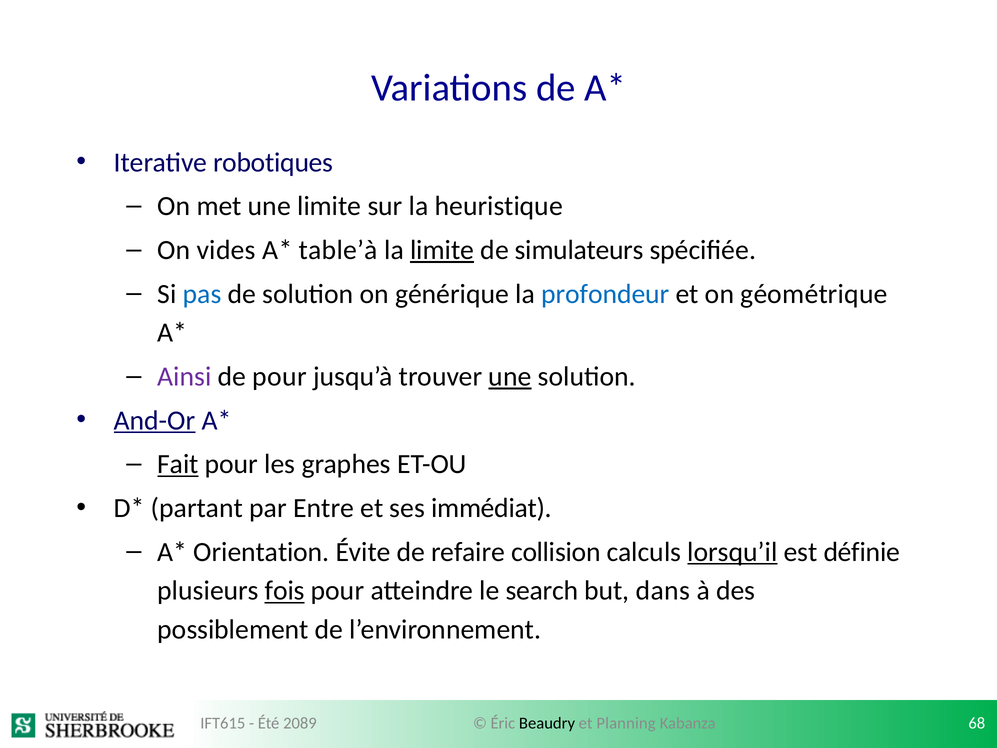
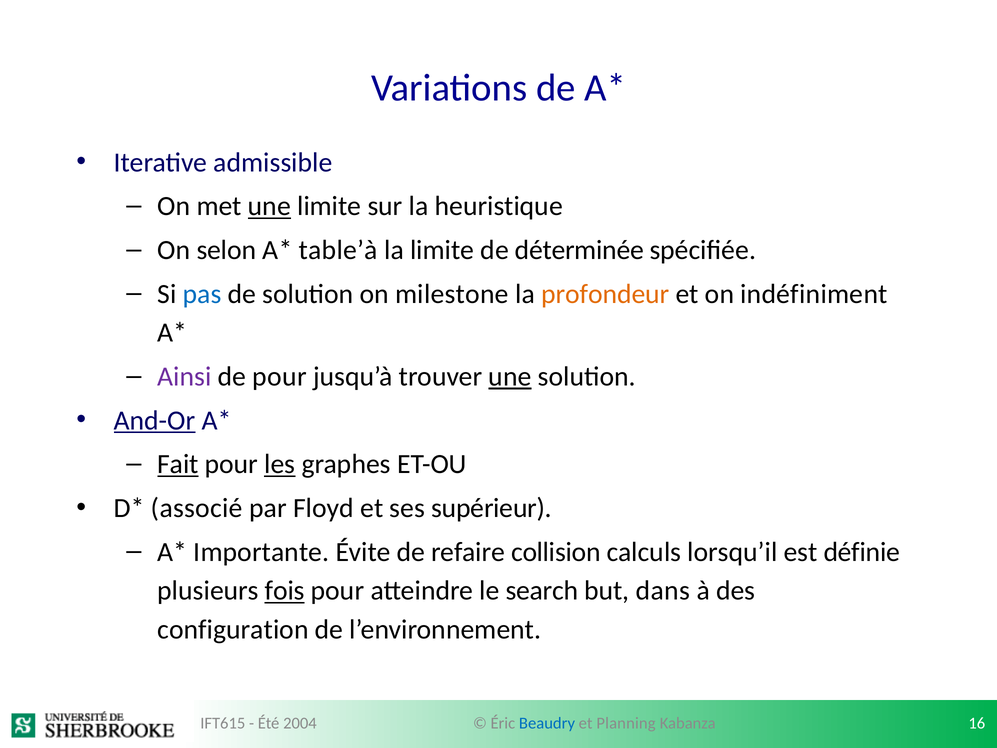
robotiques: robotiques -> admissible
une at (269, 206) underline: none -> present
vides: vides -> selon
limite at (442, 250) underline: present -> none
simulateurs: simulateurs -> déterminée
générique: générique -> milestone
profondeur colour: blue -> orange
géométrique: géométrique -> indéfiniment
les underline: none -> present
partant: partant -> associé
Entre: Entre -> Floyd
immédiat: immédiat -> supérieur
Orientation: Orientation -> Importante
lorsqu’il underline: present -> none
possiblement: possiblement -> configuration
Beaudry colour: black -> blue
68: 68 -> 16
2089: 2089 -> 2004
